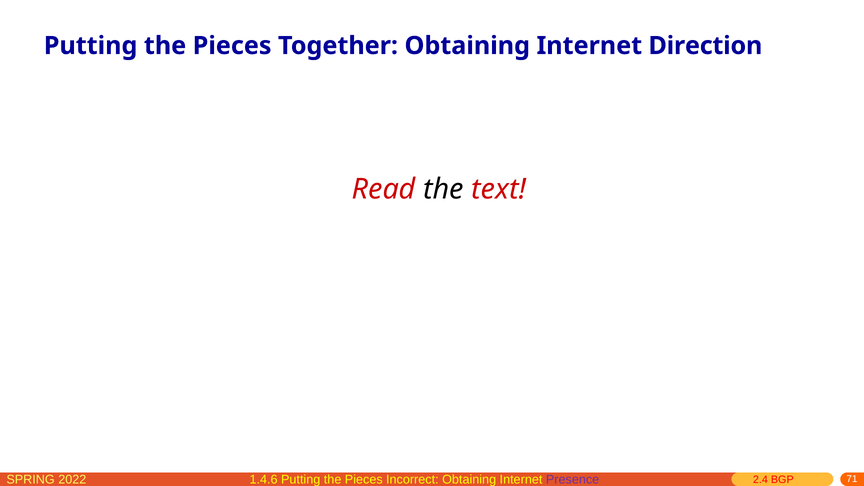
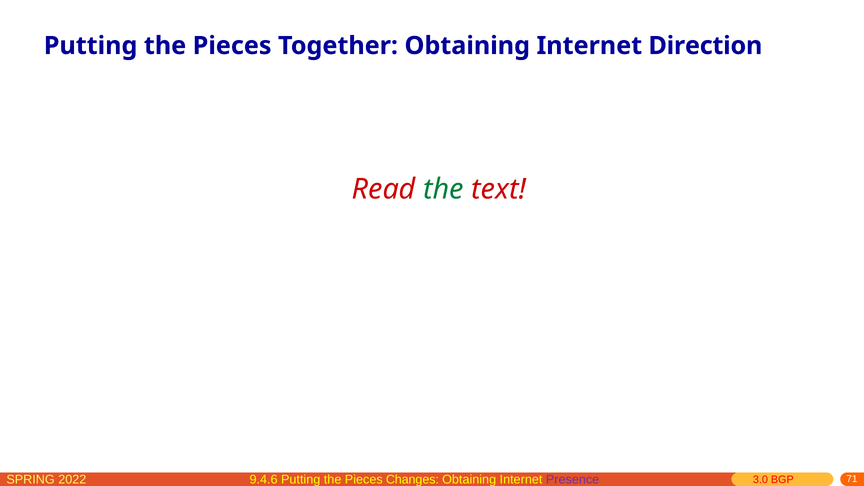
the at (443, 189) colour: black -> green
1.4.6: 1.4.6 -> 9.4.6
Incorrect: Incorrect -> Changes
2.4: 2.4 -> 3.0
